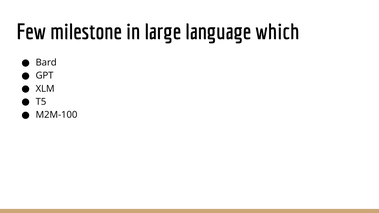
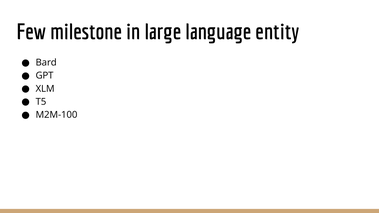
which: which -> entity
